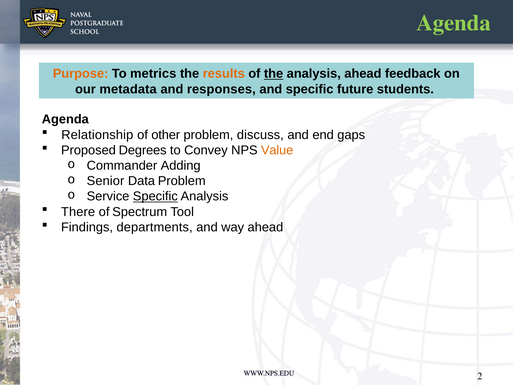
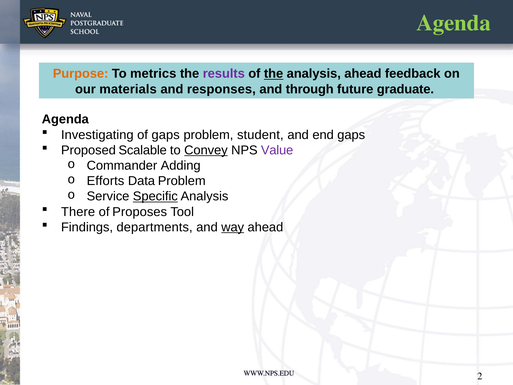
results colour: orange -> purple
metadata: metadata -> materials
and specific: specific -> through
students: students -> graduate
Relationship: Relationship -> Investigating
of other: other -> gaps
discuss: discuss -> student
Degrees: Degrees -> Scalable
Convey underline: none -> present
Value colour: orange -> purple
Senior: Senior -> Efforts
Spectrum: Spectrum -> Proposes
way underline: none -> present
